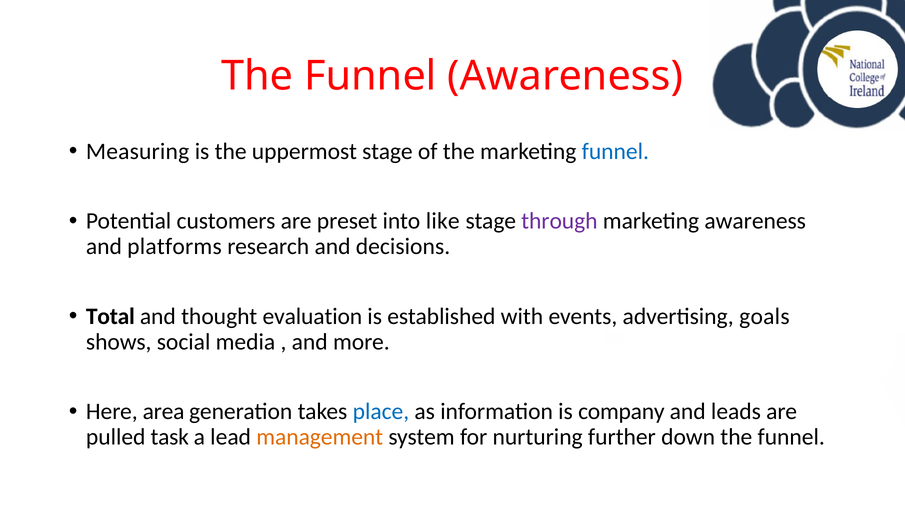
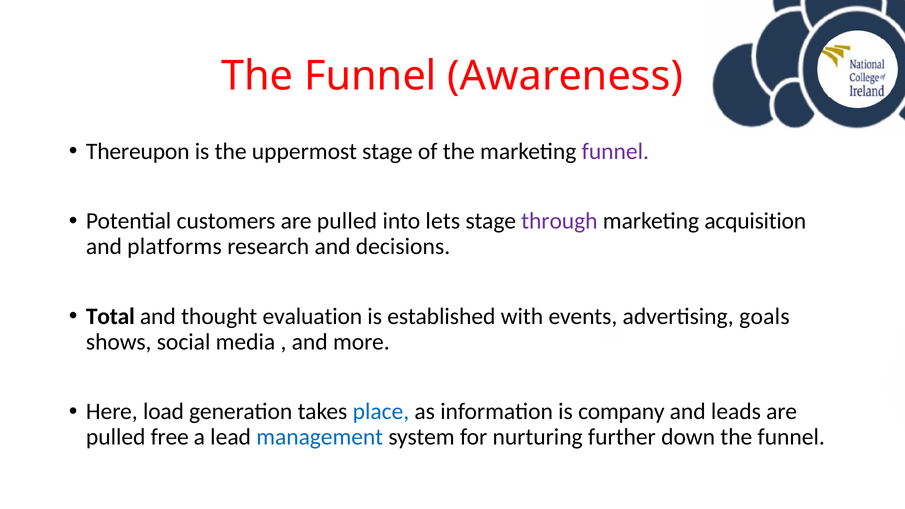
Measuring: Measuring -> Thereupon
funnel at (615, 151) colour: blue -> purple
customers are preset: preset -> pulled
like: like -> lets
marketing awareness: awareness -> acquisition
area: area -> load
task: task -> free
management colour: orange -> blue
